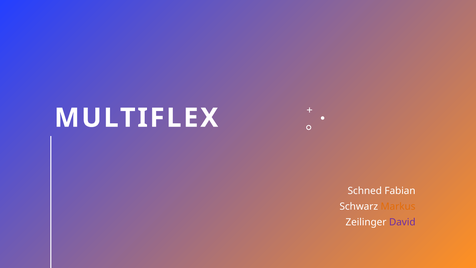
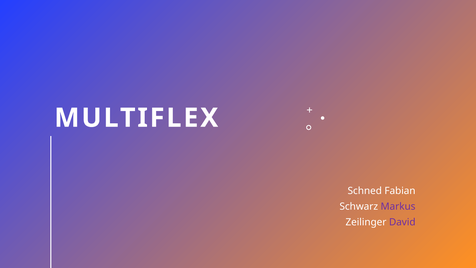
Markus colour: orange -> purple
